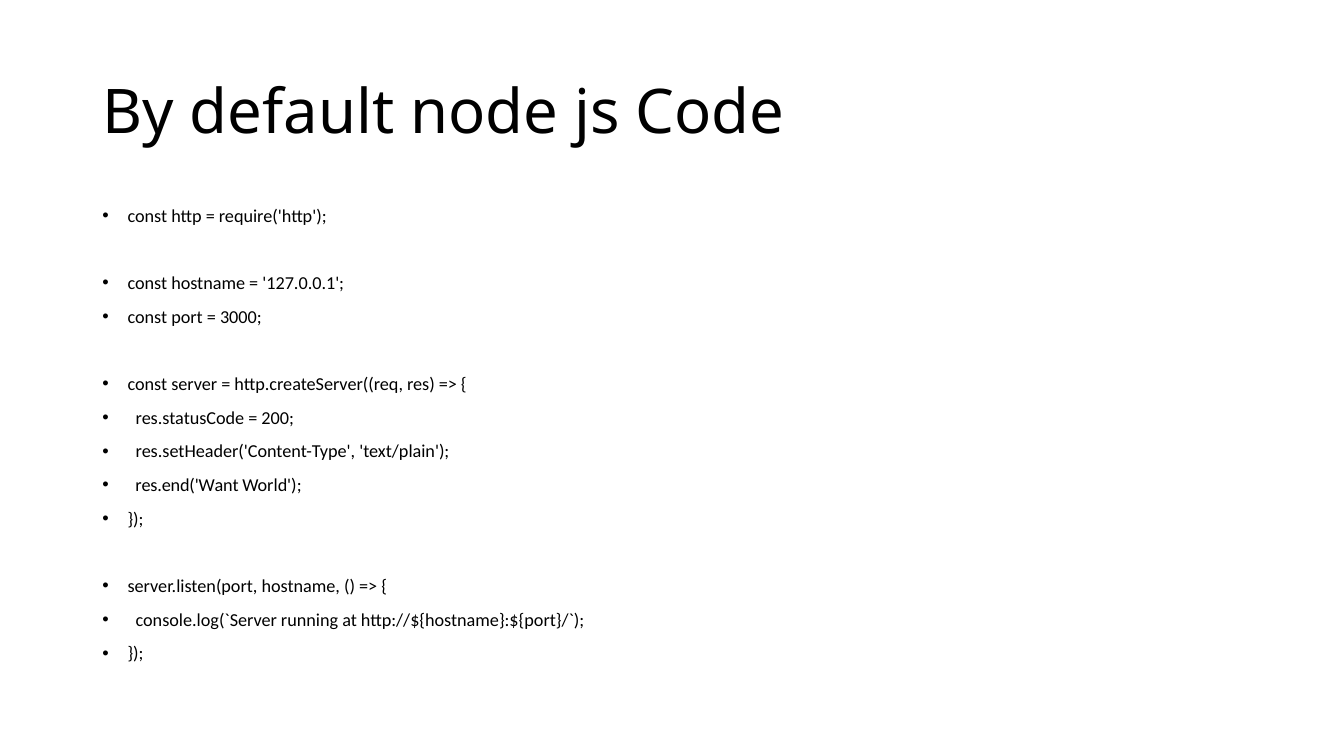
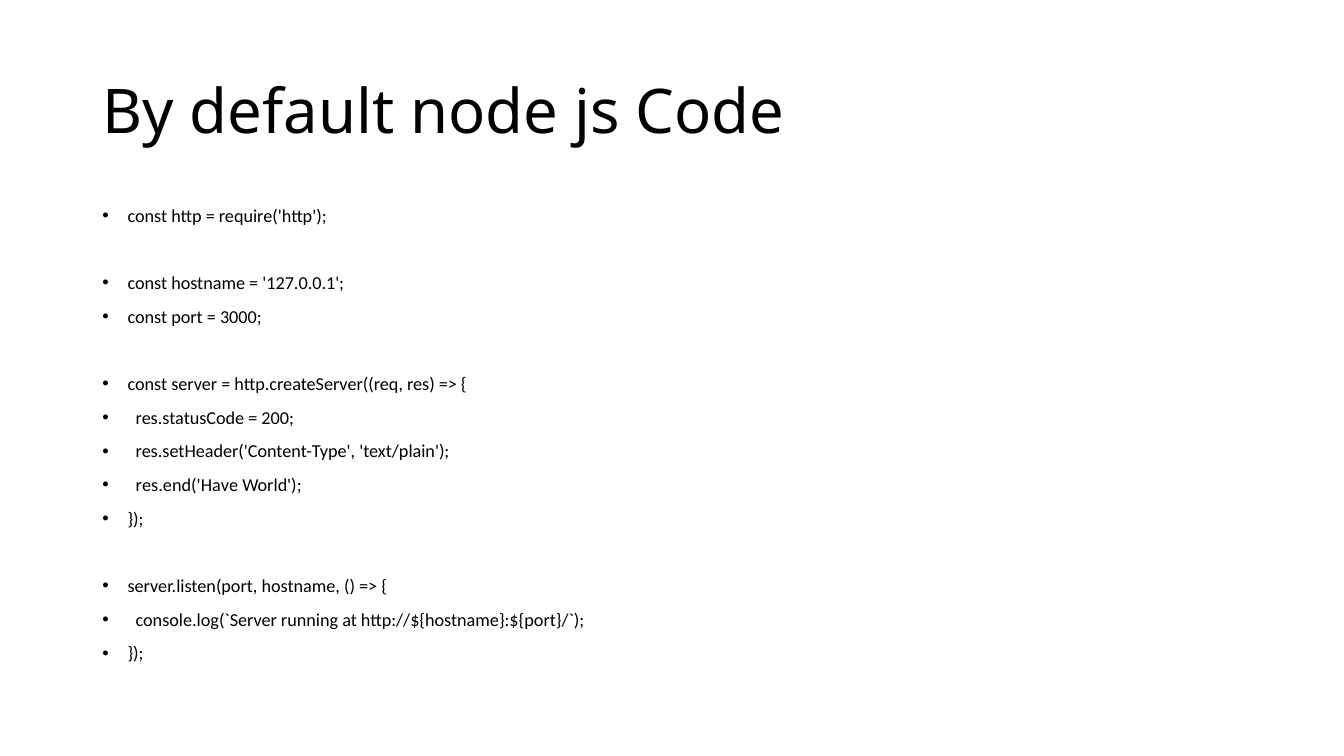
res.end('Want: res.end('Want -> res.end('Have
